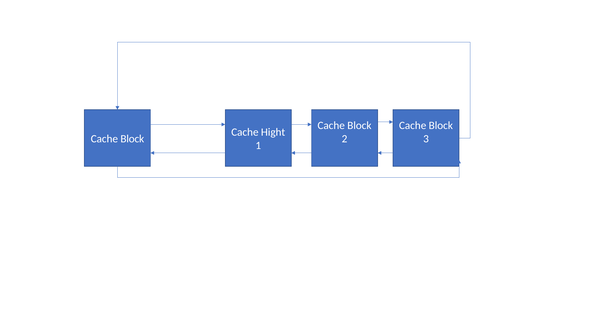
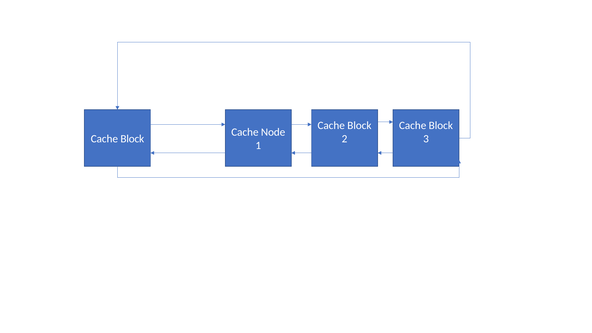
Hight: Hight -> Node
